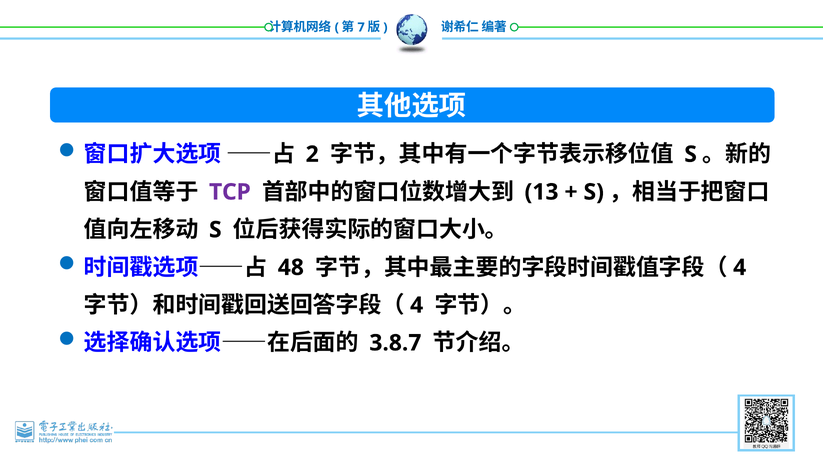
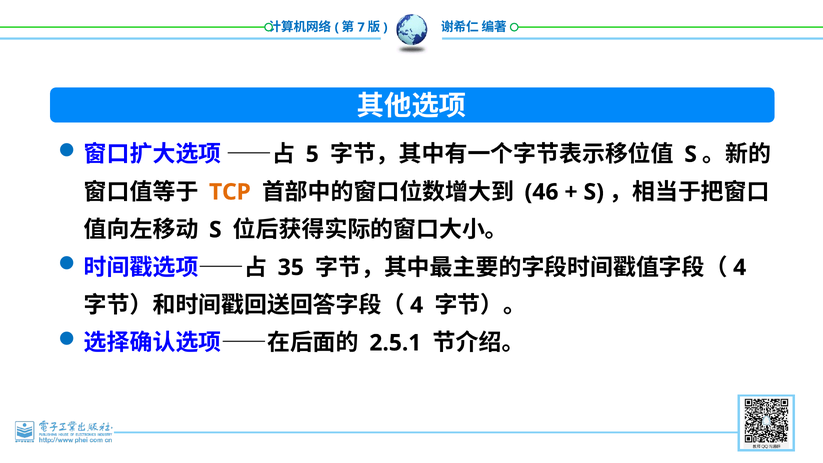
2: 2 -> 5
TCP colour: purple -> orange
13: 13 -> 46
48: 48 -> 35
3.8.7: 3.8.7 -> 2.5.1
